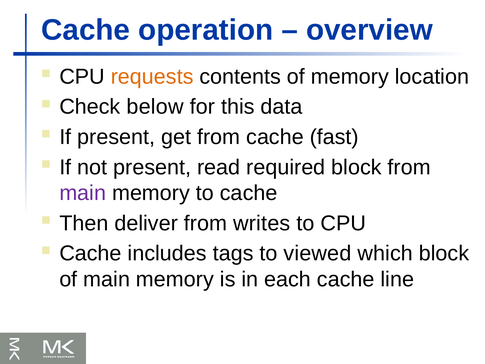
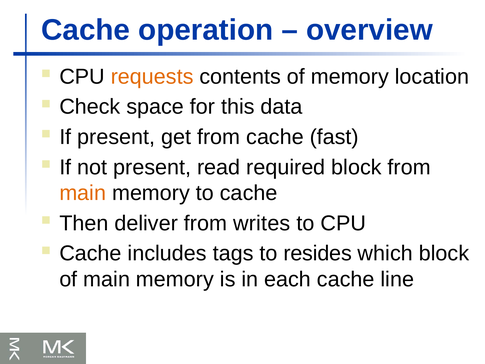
below: below -> space
main at (83, 193) colour: purple -> orange
viewed: viewed -> resides
